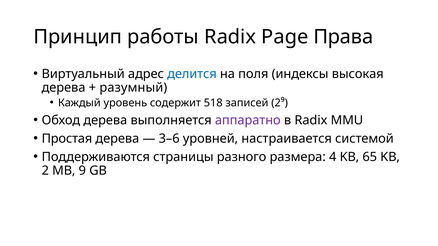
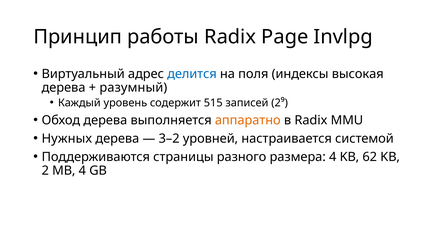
Права: Права -> Invlpg
518: 518 -> 515
аппаратно colour: purple -> orange
Простая: Простая -> Нужных
3–6: 3–6 -> 3–2
65: 65 -> 62
MB 9: 9 -> 4
